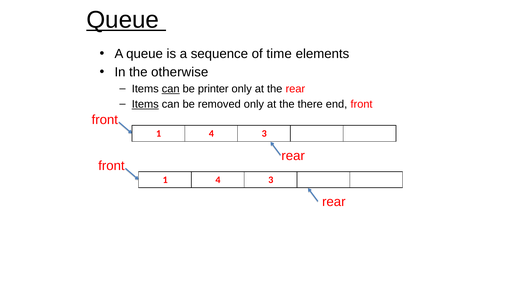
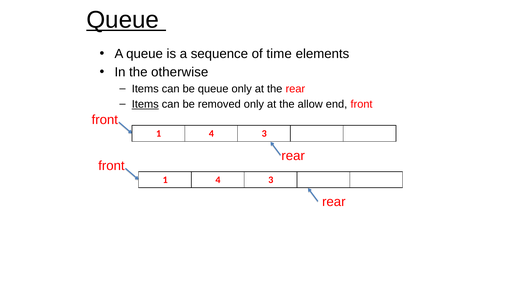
can at (171, 89) underline: present -> none
be printer: printer -> queue
there: there -> allow
